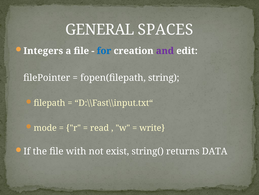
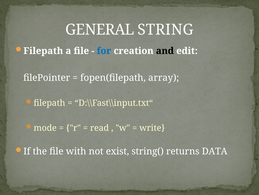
SPACES: SPACES -> STRING
Integers at (43, 51): Integers -> Filepath
and colour: purple -> black
string: string -> array
